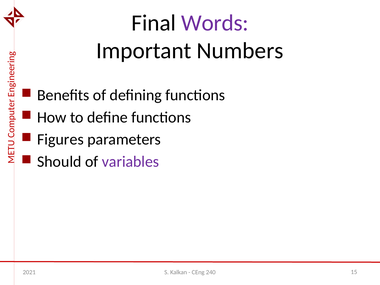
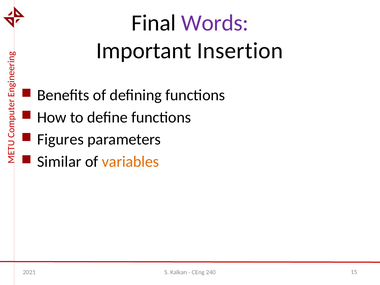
Numbers: Numbers -> Insertion
Should: Should -> Similar
variables colour: purple -> orange
